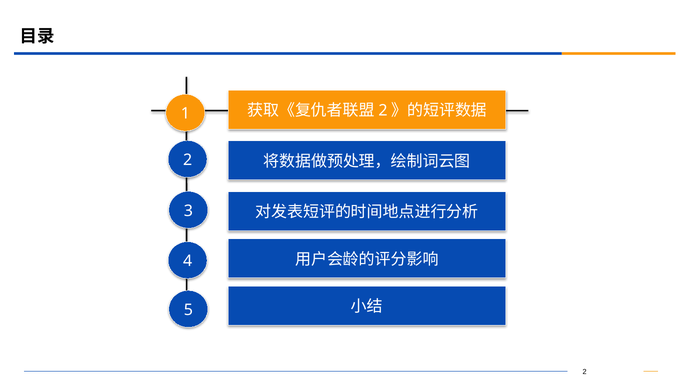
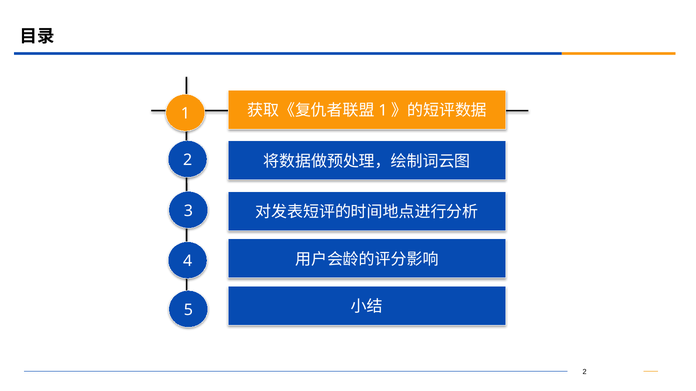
2 at (383, 111): 2 -> 1
